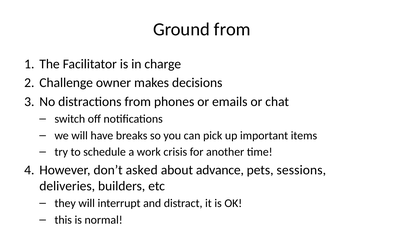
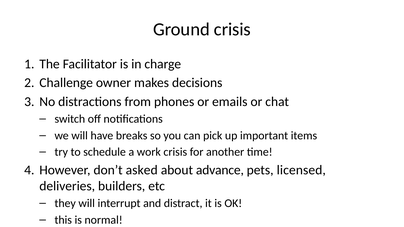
Ground from: from -> crisis
sessions: sessions -> licensed
